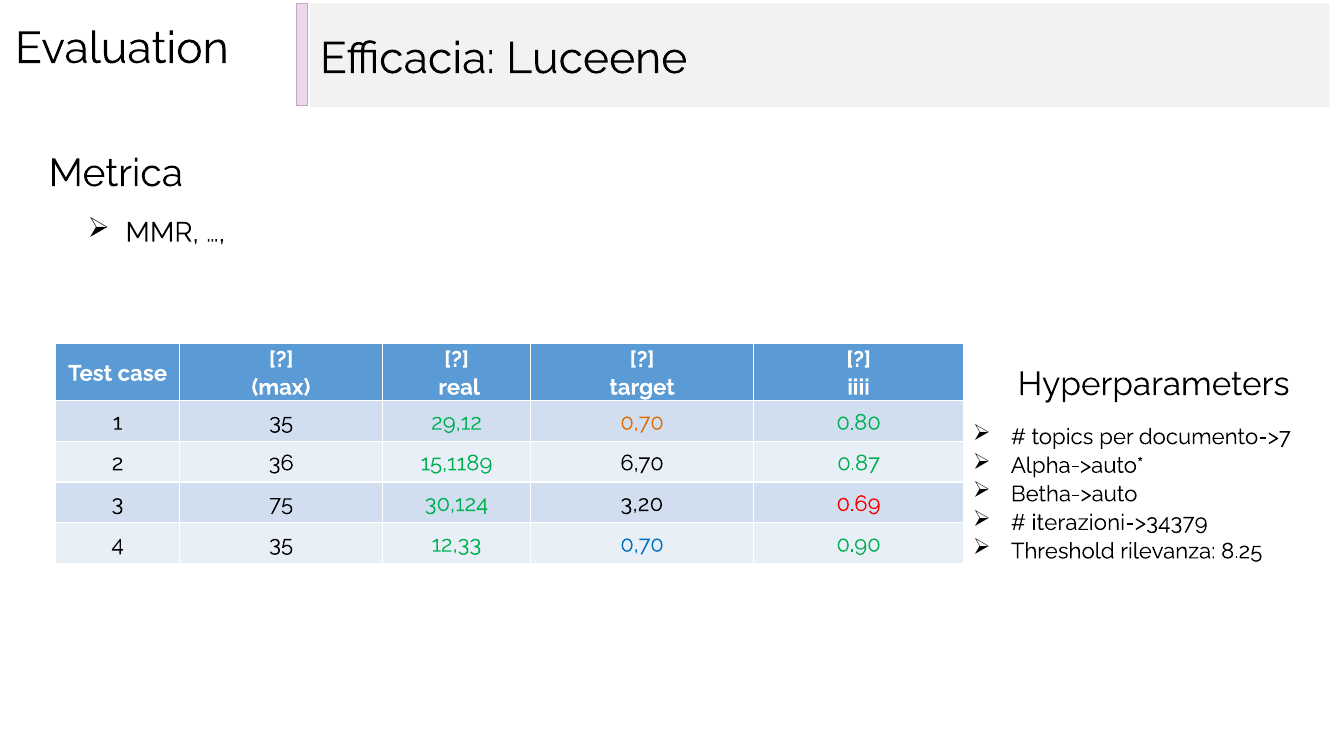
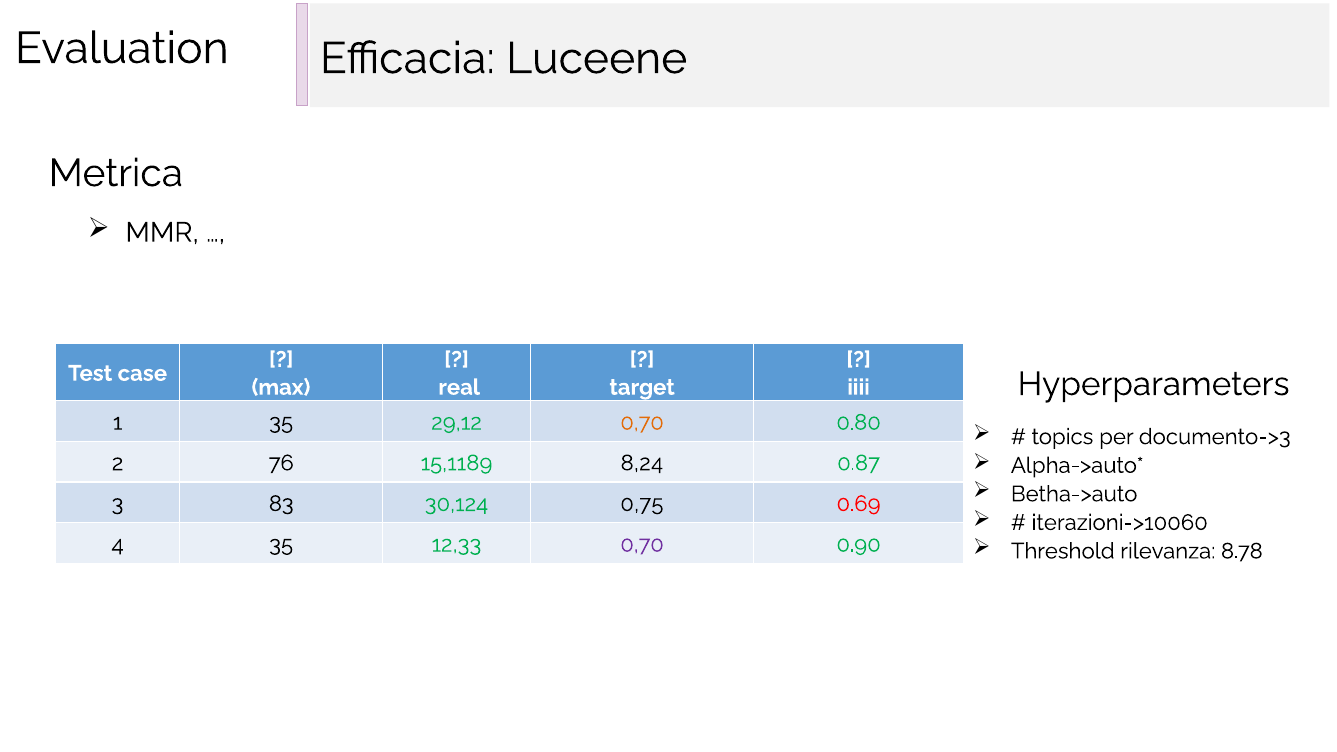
documento->7: documento->7 -> documento->3
36: 36 -> 76
6,70: 6,70 -> 8,24
75: 75 -> 83
3,20: 3,20 -> 0,75
iterazioni->34379: iterazioni->34379 -> iterazioni->10060
0,70 at (642, 544) colour: blue -> purple
8.25: 8.25 -> 8.78
